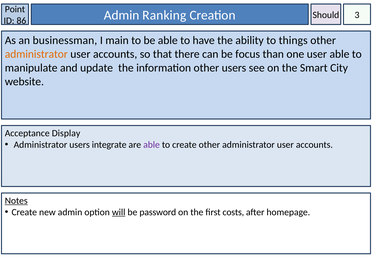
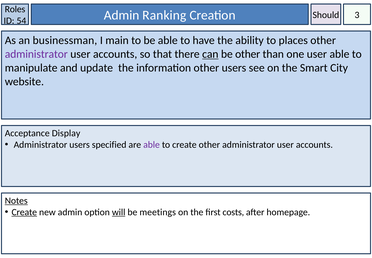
Point: Point -> Roles
86: 86 -> 54
things: things -> places
administrator at (36, 54) colour: orange -> purple
can underline: none -> present
be focus: focus -> other
integrate: integrate -> specified
Create at (24, 212) underline: none -> present
password: password -> meetings
